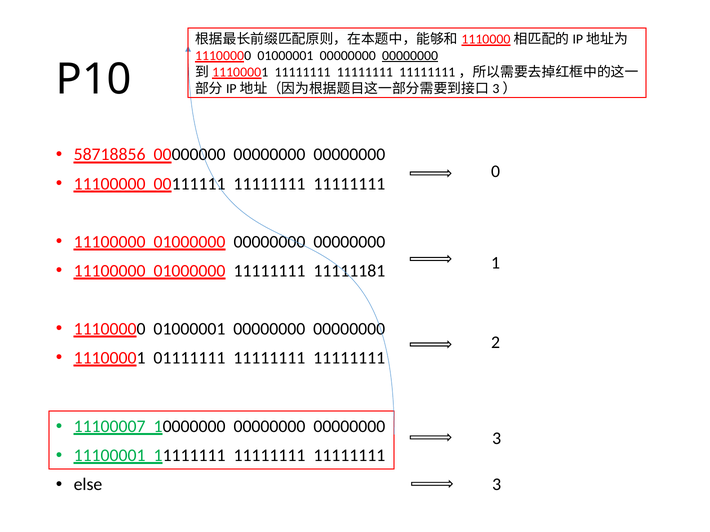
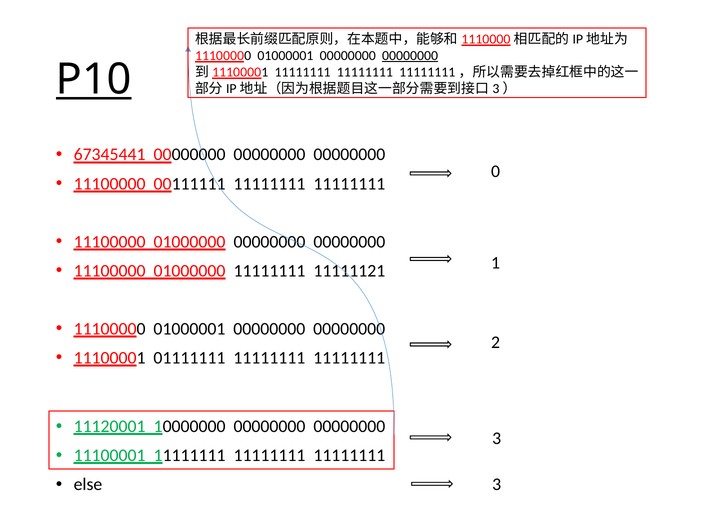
P10 underline: none -> present
58718856: 58718856 -> 67345441
11111181: 11111181 -> 11111121
11100007: 11100007 -> 11120001
